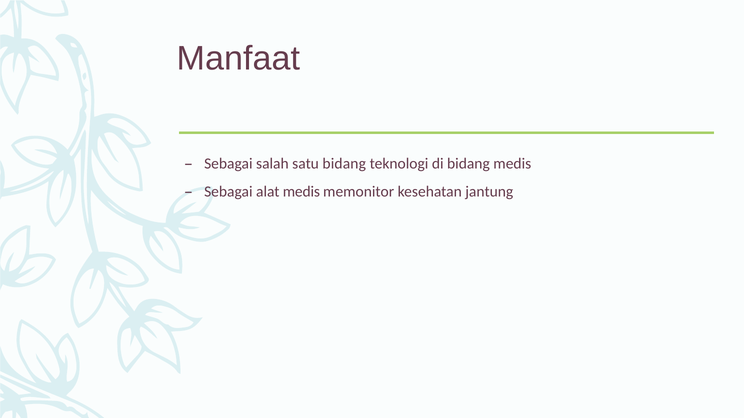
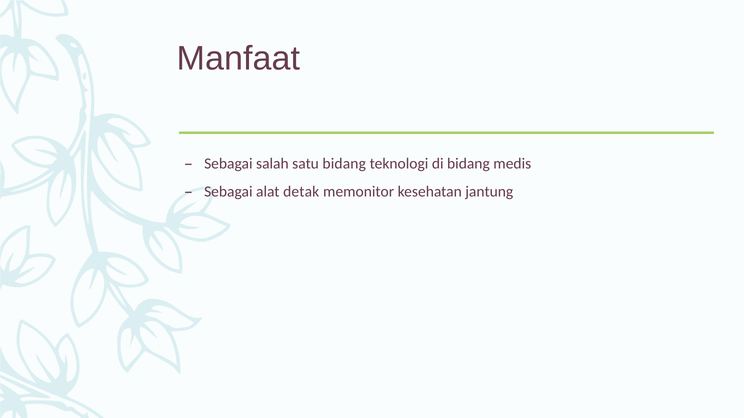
alat medis: medis -> detak
